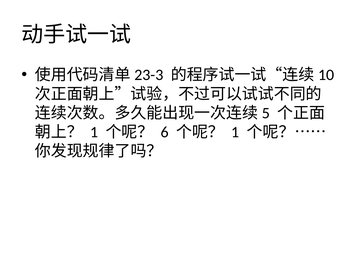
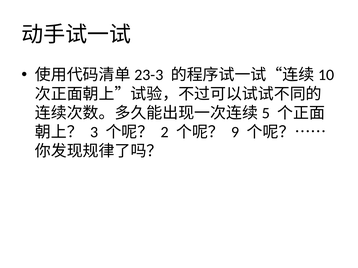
1 at (94, 132): 1 -> 3
6: 6 -> 2
1 at (235, 132): 1 -> 9
